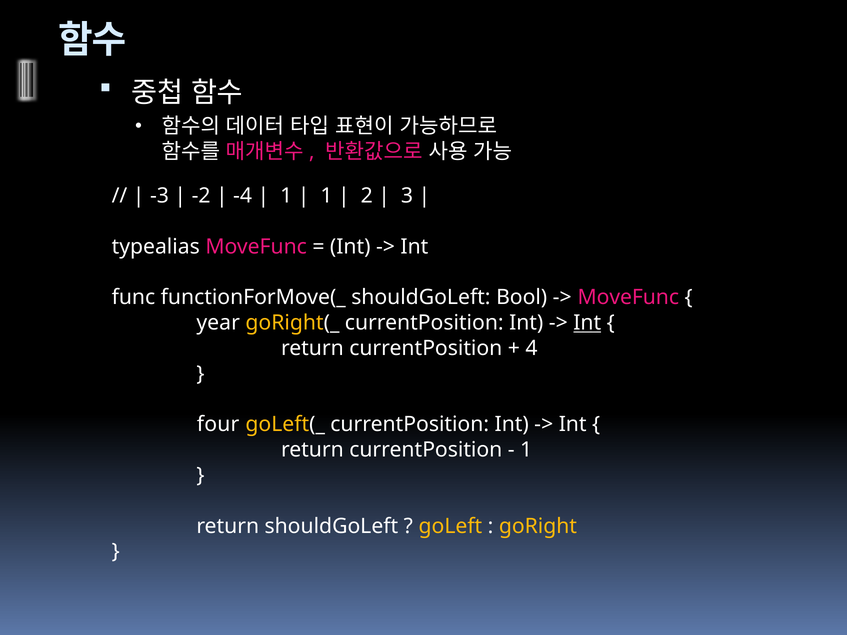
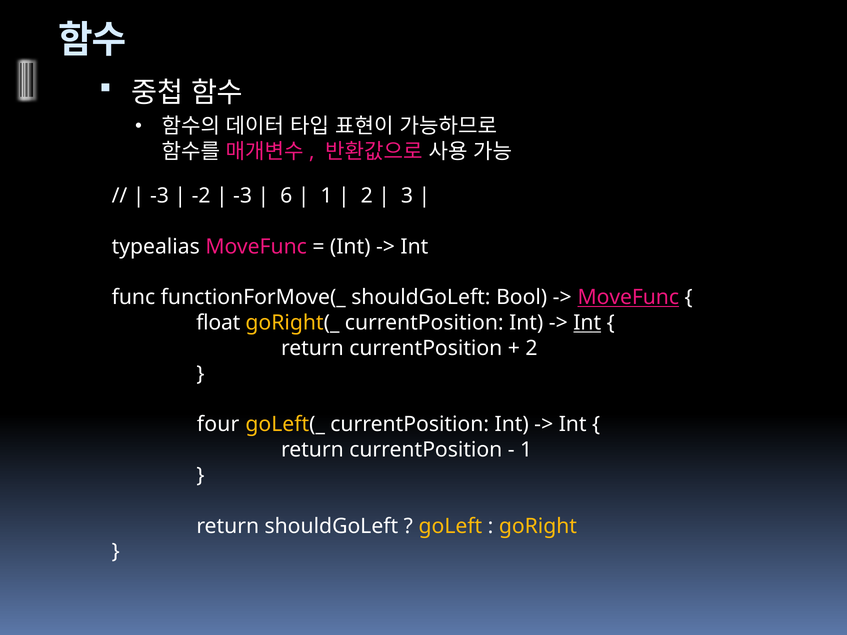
-4 at (243, 196): -4 -> -3
1 at (286, 196): 1 -> 6
MoveFunc at (628, 298) underline: none -> present
year: year -> float
4 at (531, 348): 4 -> 2
